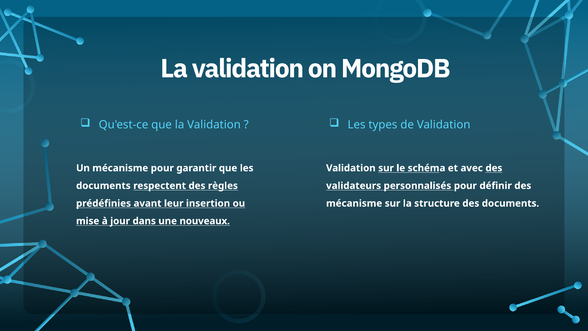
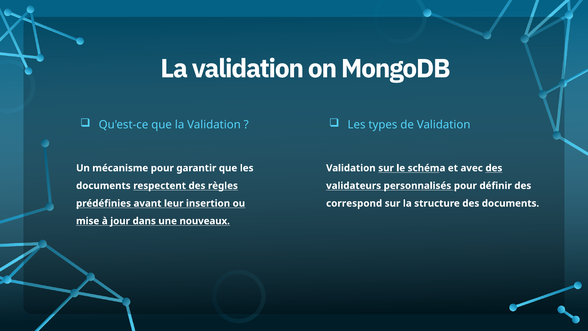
mécanisme at (354, 203): mécanisme -> correspond
